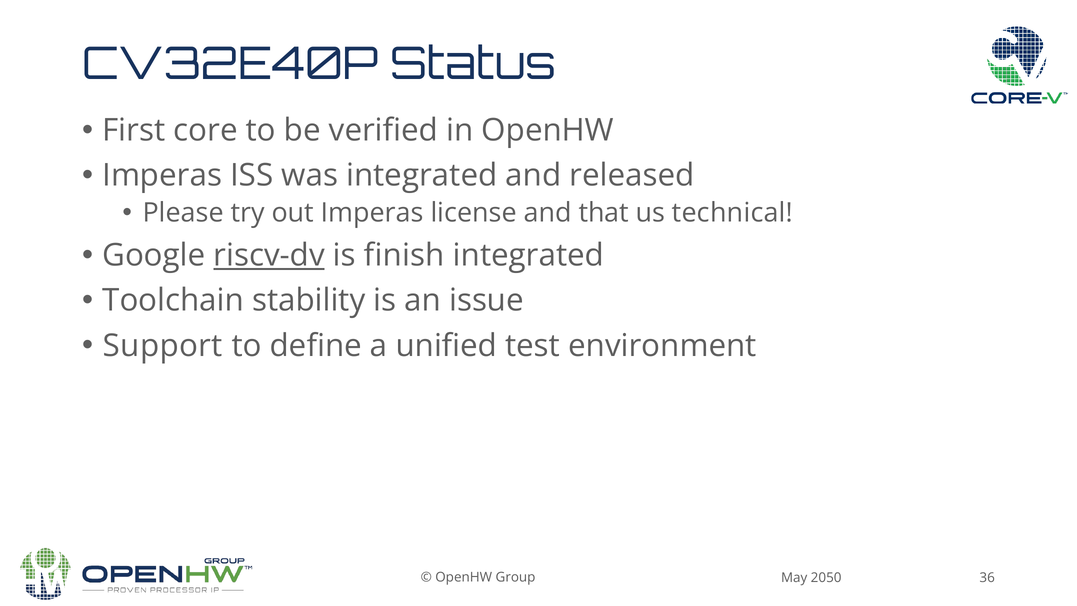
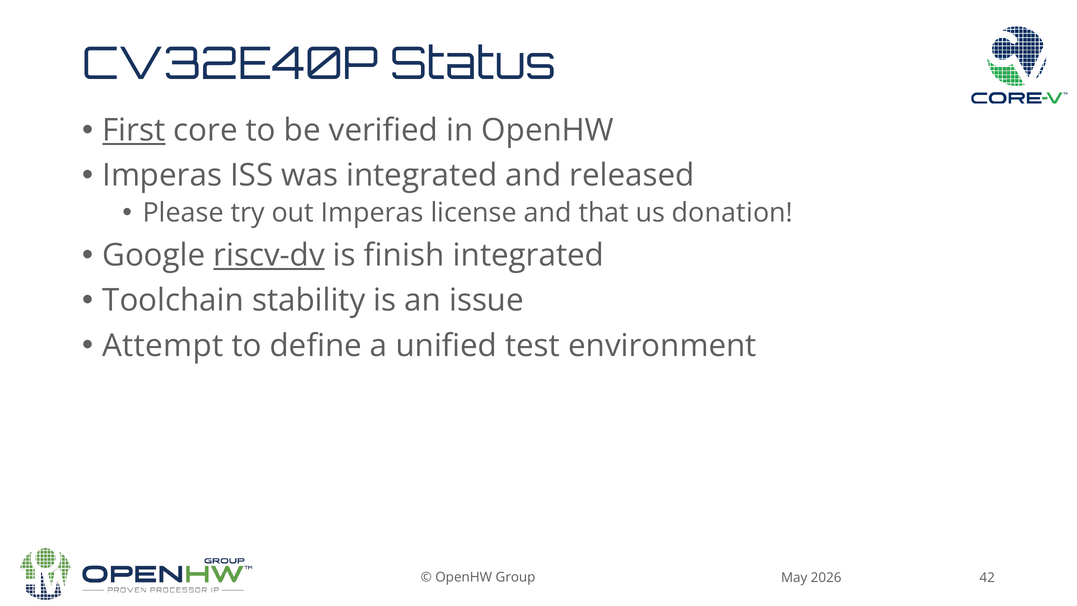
First underline: none -> present
technical: technical -> donation
Support: Support -> Attempt
36: 36 -> 42
2050: 2050 -> 2026
